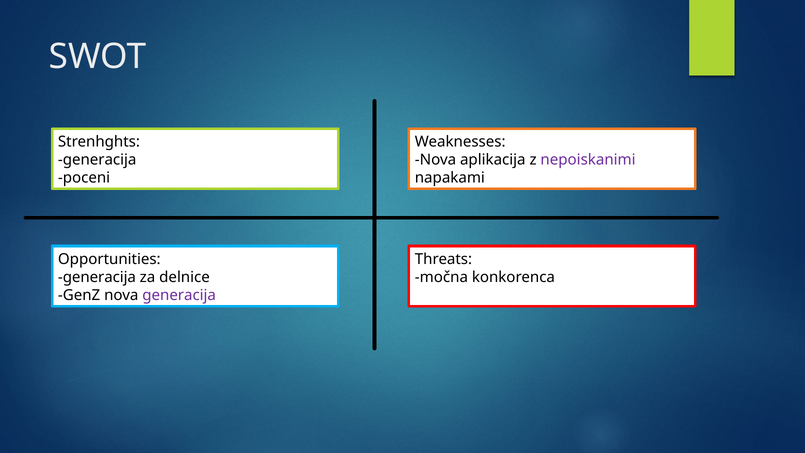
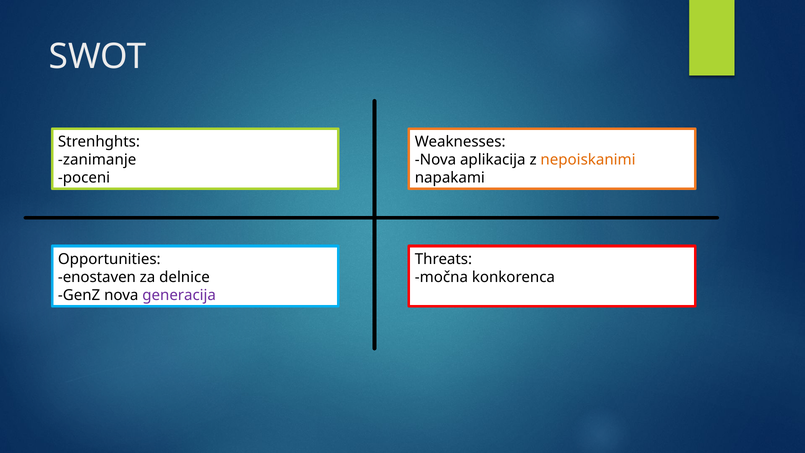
generacija at (97, 160): generacija -> zanimanje
nepoiskanimi colour: purple -> orange
generacija at (97, 277): generacija -> enostaven
